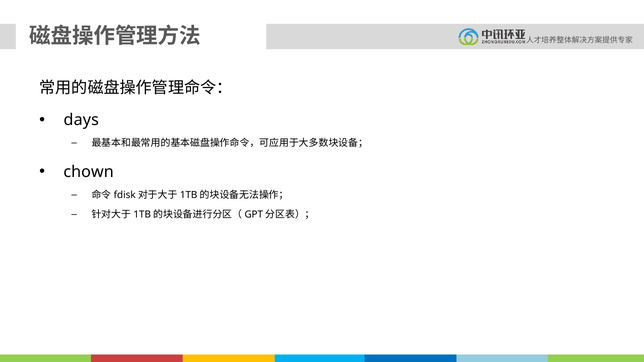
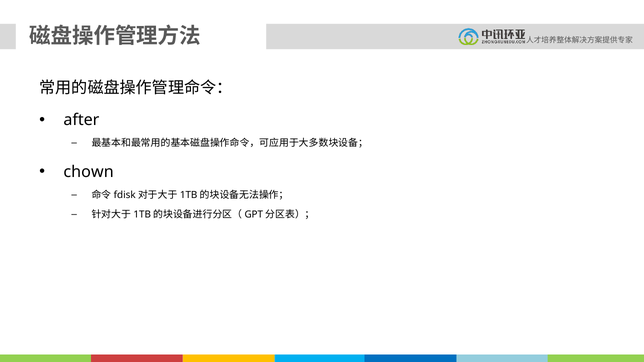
days: days -> after
